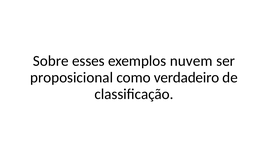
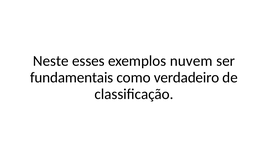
Sobre: Sobre -> Neste
proposicional: proposicional -> fundamentais
